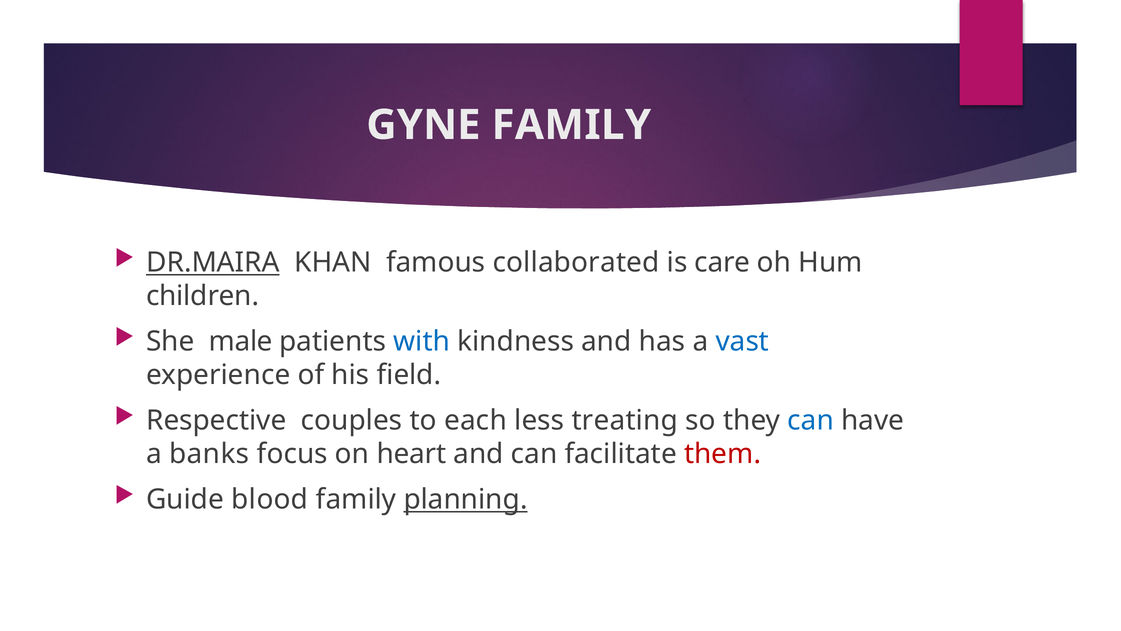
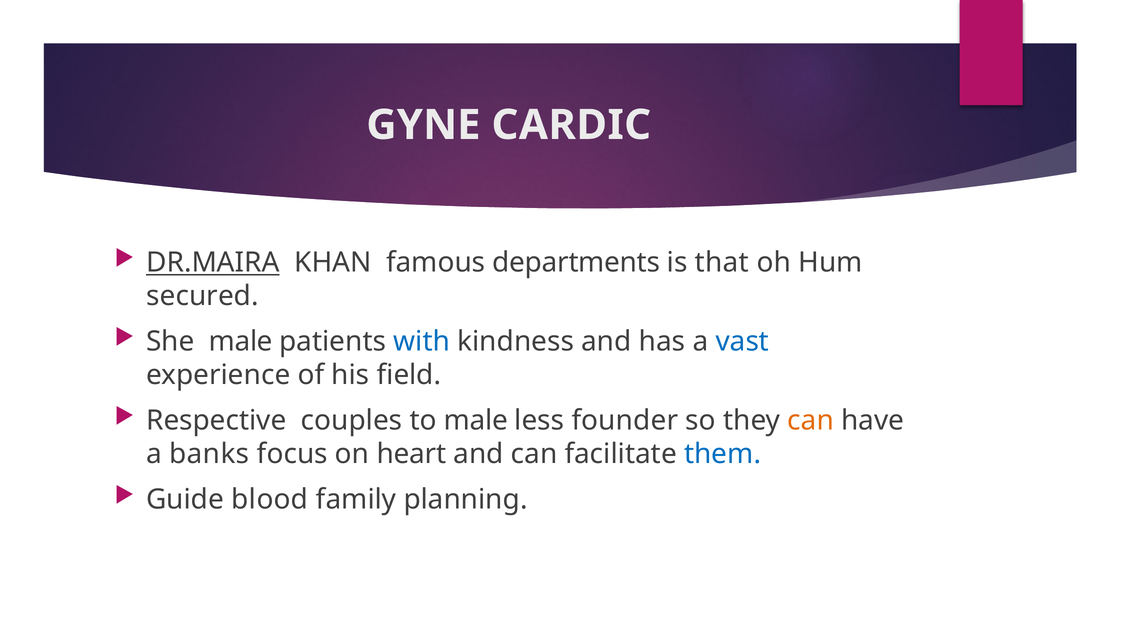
GYNE FAMILY: FAMILY -> CARDIC
collaborated: collaborated -> departments
care: care -> that
children: children -> secured
to each: each -> male
treating: treating -> founder
can at (811, 420) colour: blue -> orange
them colour: red -> blue
planning underline: present -> none
